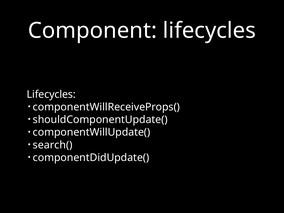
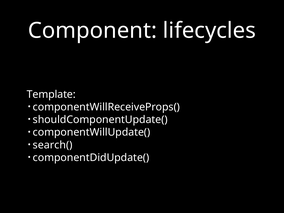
Lifecycles at (51, 94): Lifecycles -> Template
